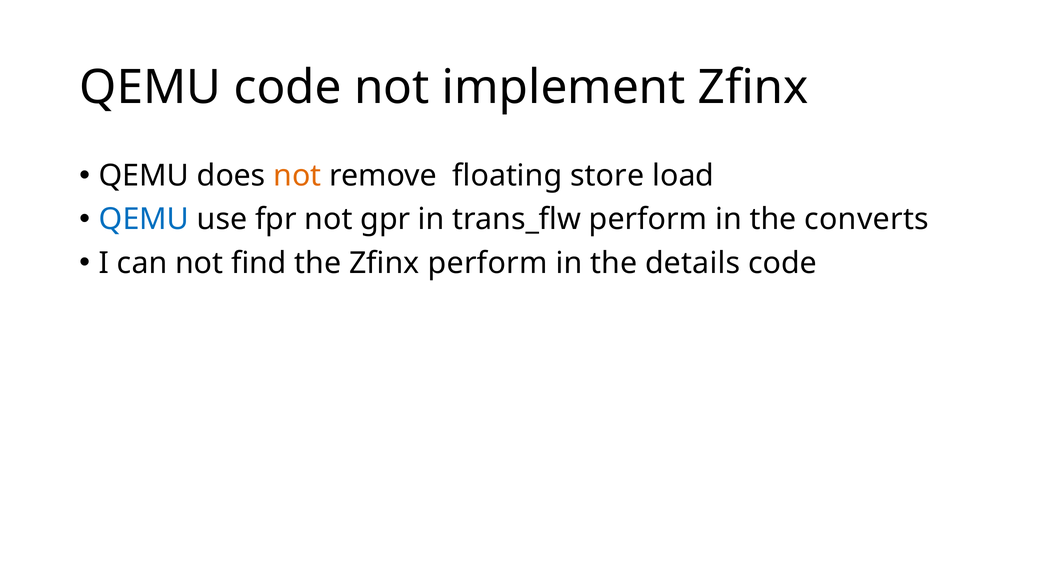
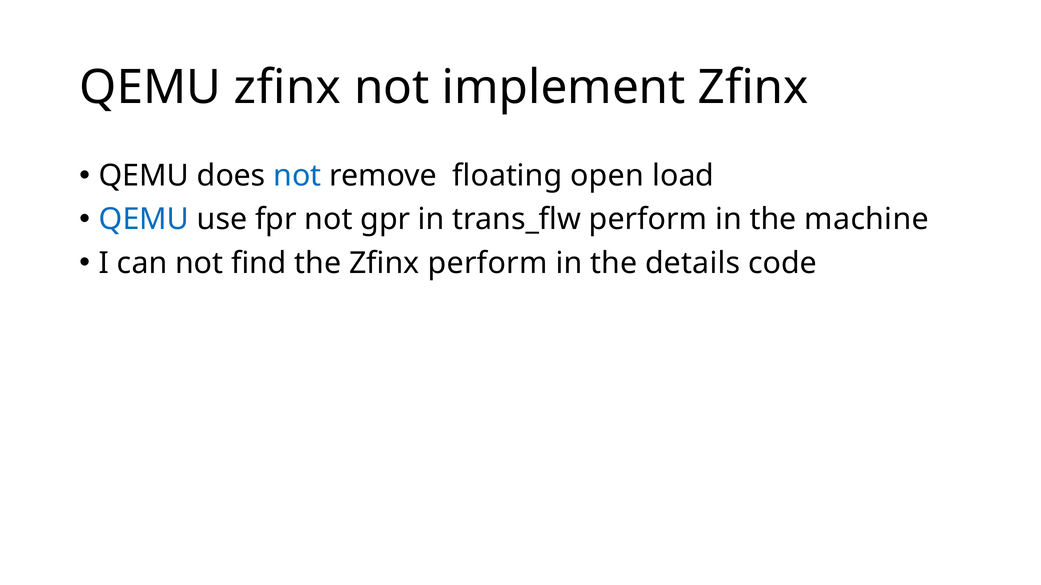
QEMU code: code -> zfinx
not at (297, 176) colour: orange -> blue
store: store -> open
converts: converts -> machine
